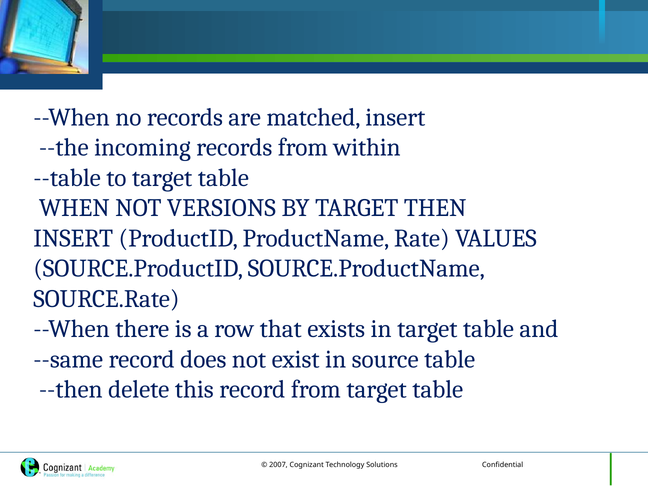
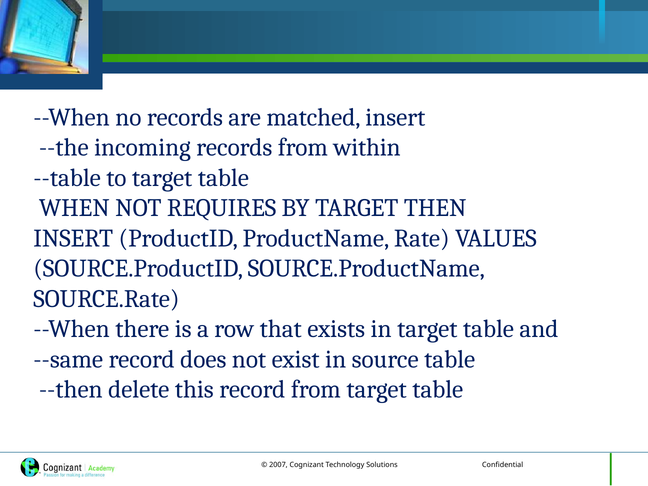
VERSIONS: VERSIONS -> REQUIRES
